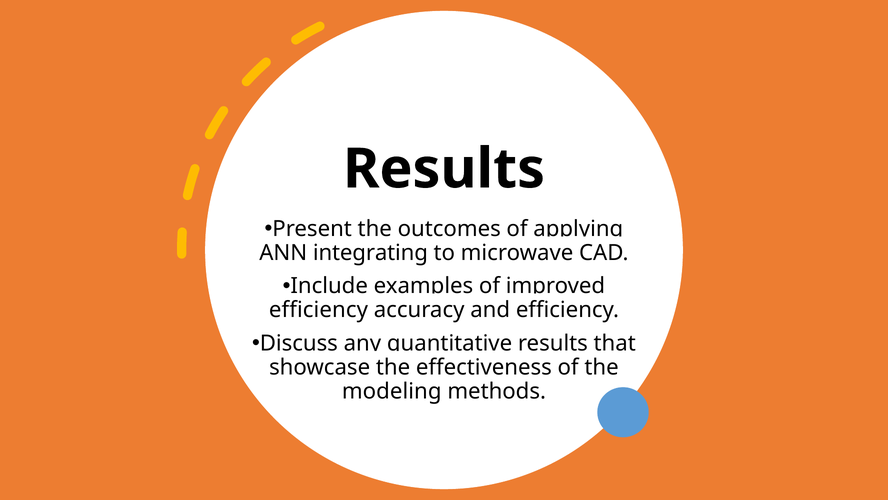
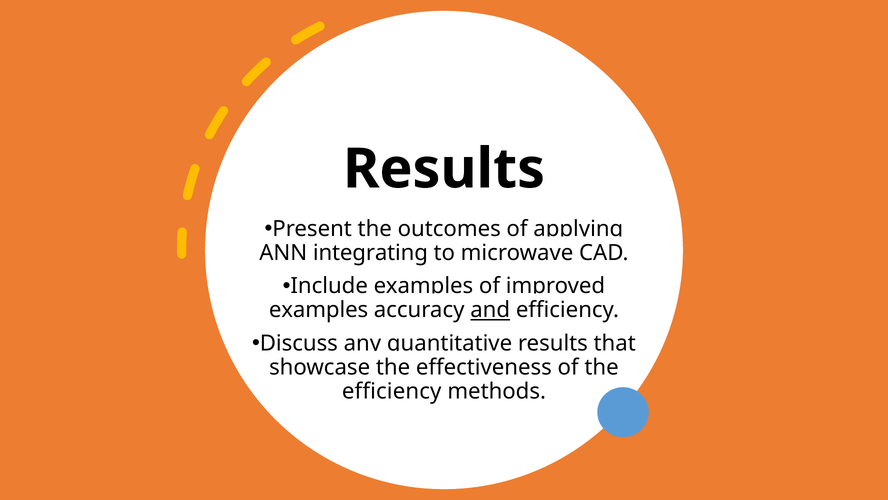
efficiency at (318, 310): efficiency -> examples
and underline: none -> present
modeling at (392, 391): modeling -> efficiency
